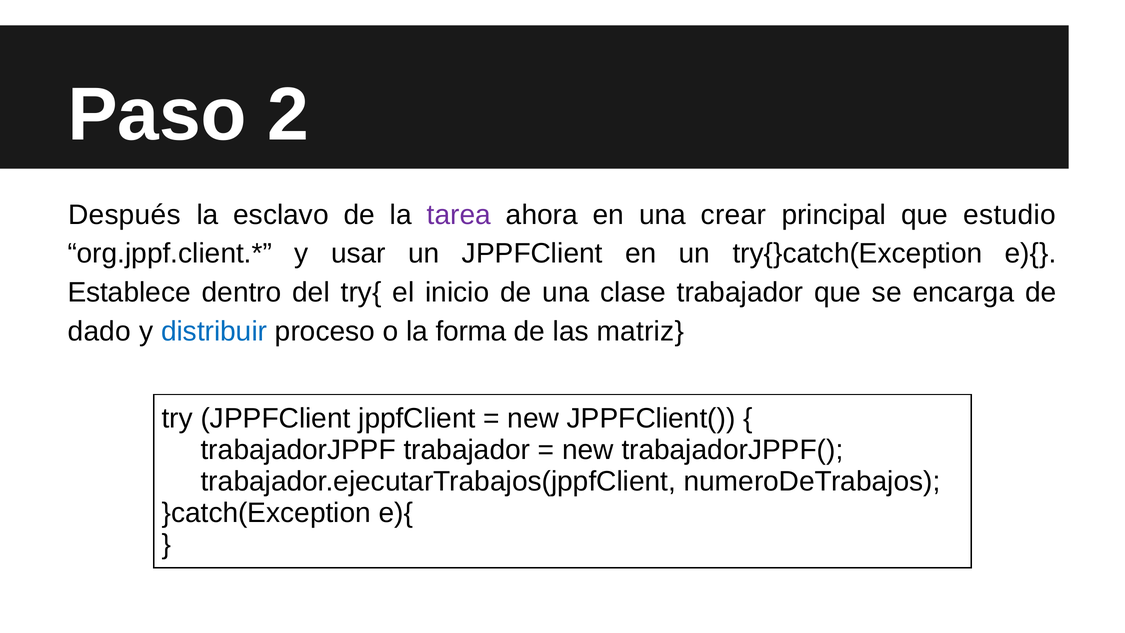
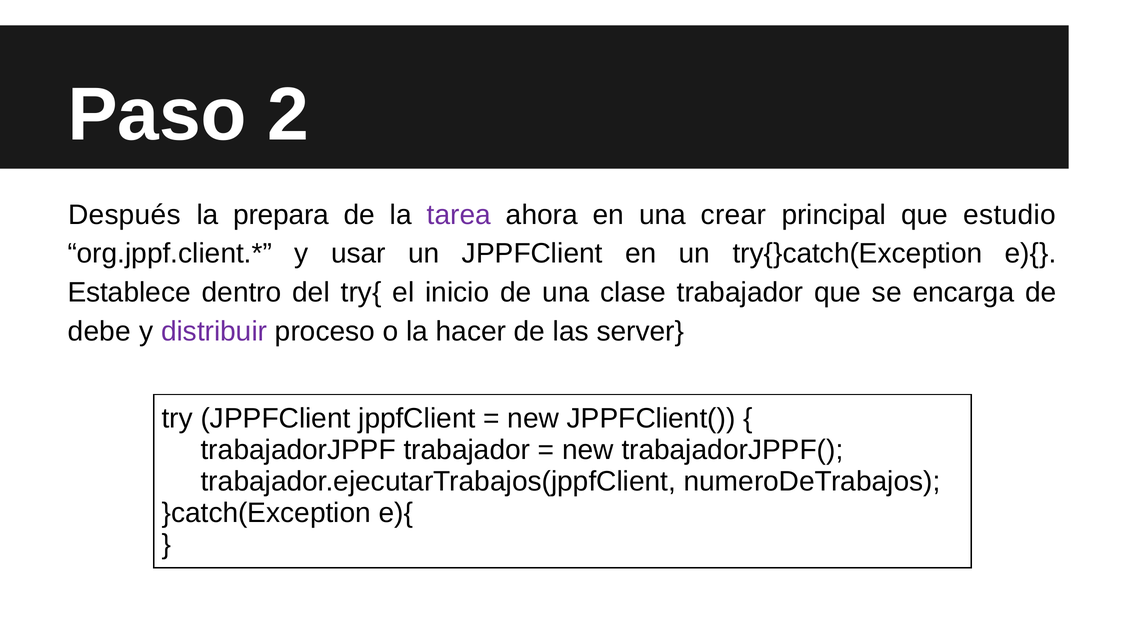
esclavo: esclavo -> prepara
dado: dado -> debe
distribuir colour: blue -> purple
forma: forma -> hacer
matriz: matriz -> server
